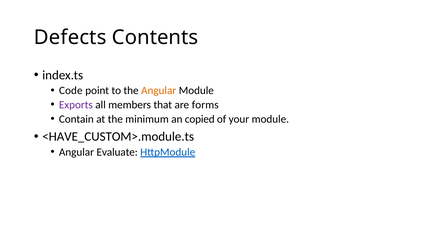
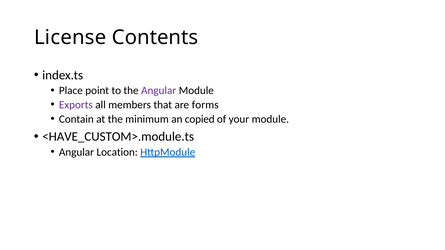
Defects: Defects -> License
Code: Code -> Place
Angular at (159, 91) colour: orange -> purple
Evaluate: Evaluate -> Location
